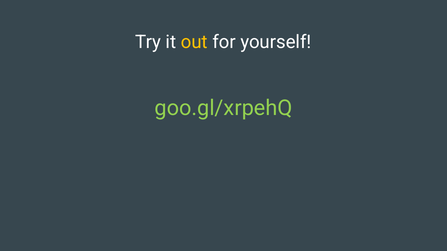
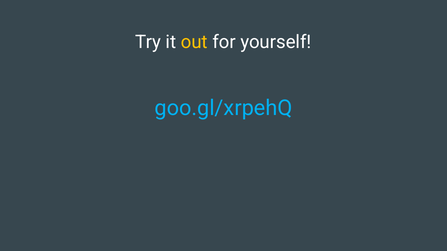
goo.gl/xrpehQ colour: light green -> light blue
